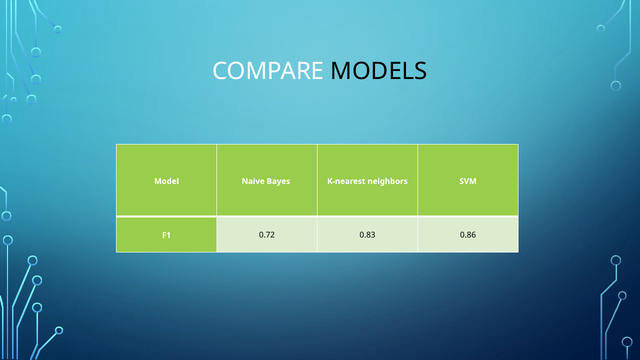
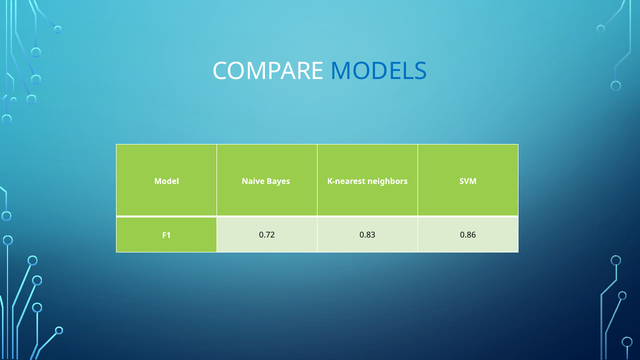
MODELS colour: black -> blue
